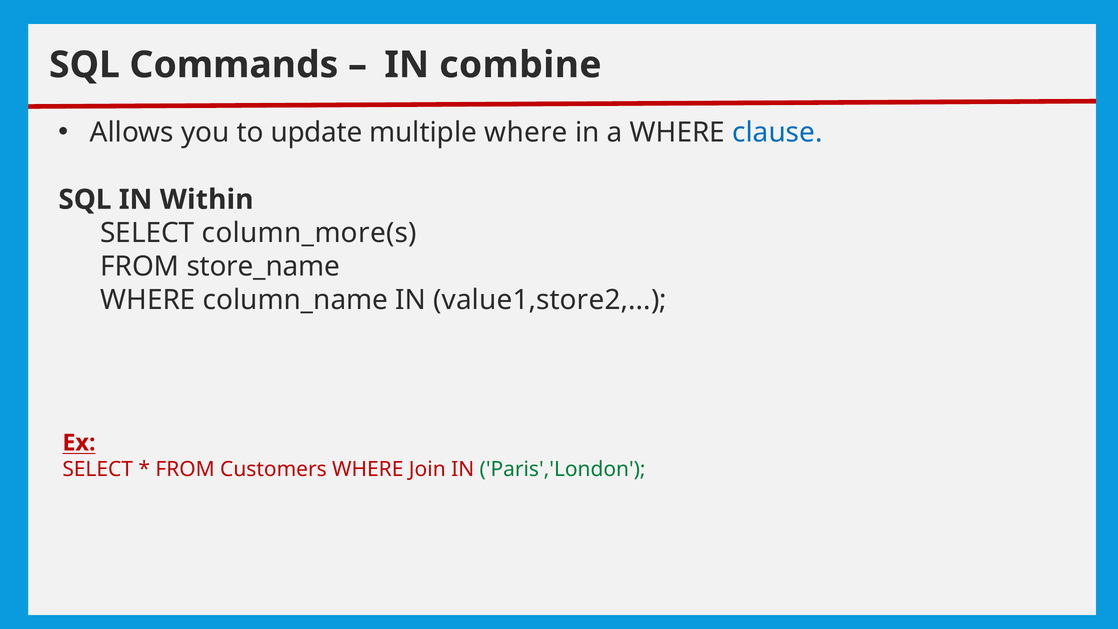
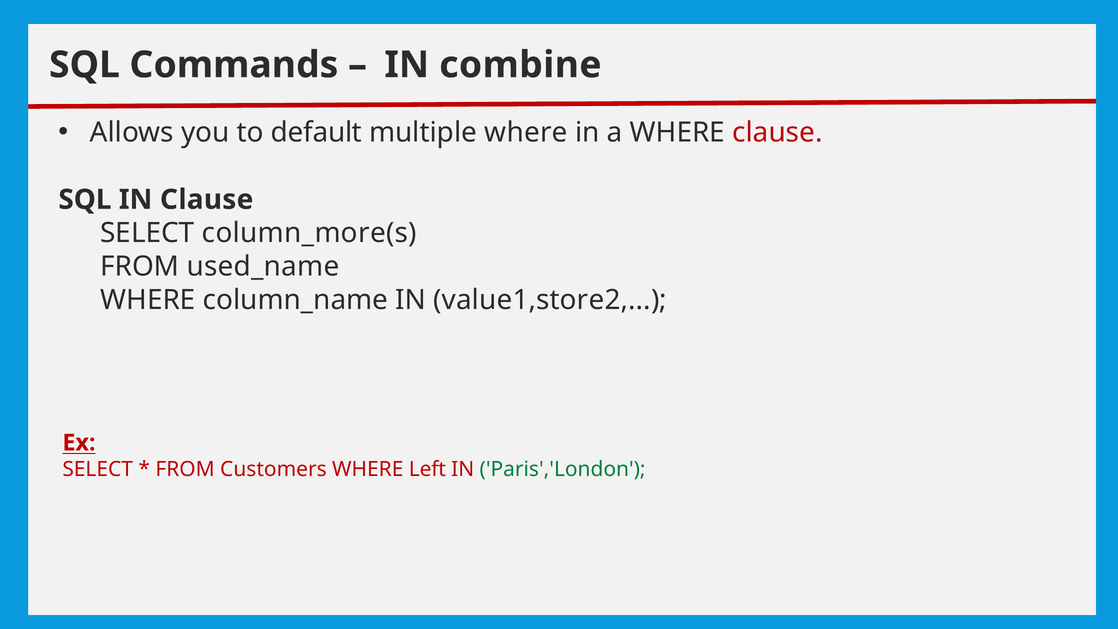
update: update -> default
clause at (777, 132) colour: blue -> red
IN Within: Within -> Clause
store_name: store_name -> used_name
Join: Join -> Left
